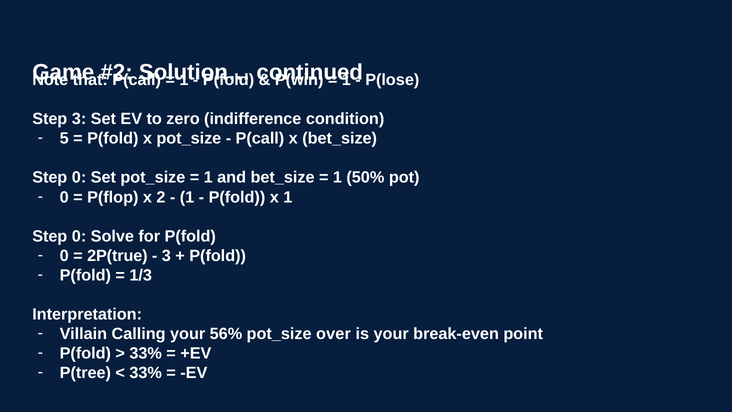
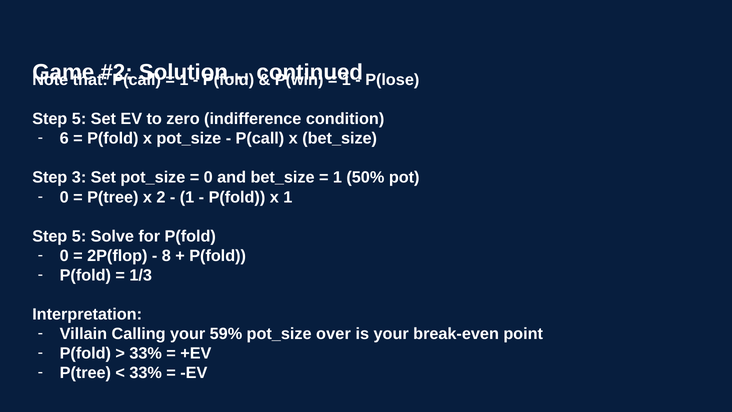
3 at (79, 119): 3 -> 5
5: 5 -> 6
0 at (79, 178): 0 -> 3
1 at (208, 178): 1 -> 0
P(flop at (113, 197): P(flop -> P(tree
0 at (79, 236): 0 -> 5
2P(true: 2P(true -> 2P(flop
3 at (166, 256): 3 -> 8
56%: 56% -> 59%
